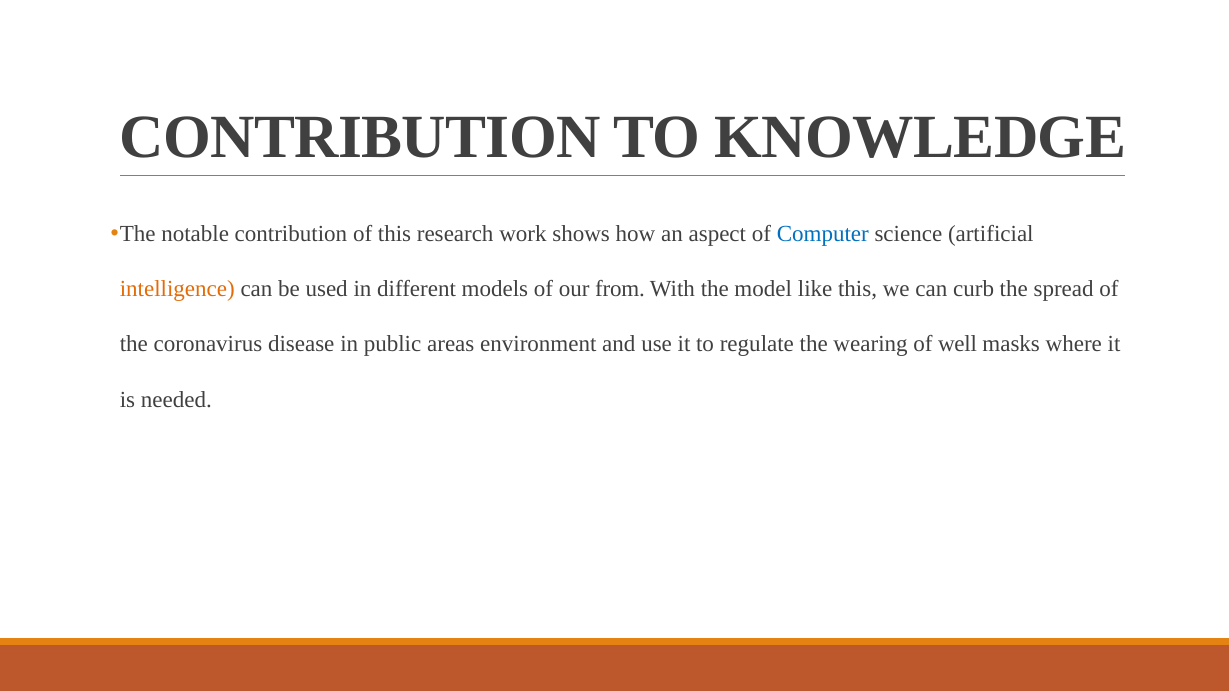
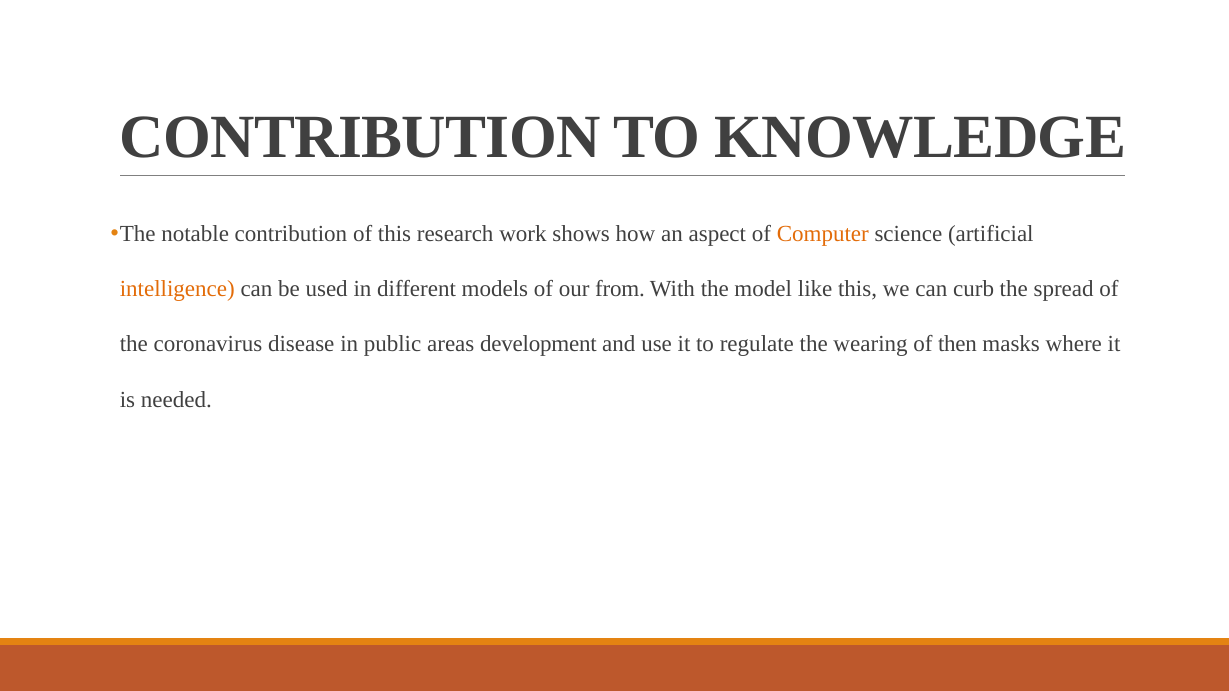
Computer colour: blue -> orange
environment: environment -> development
well: well -> then
